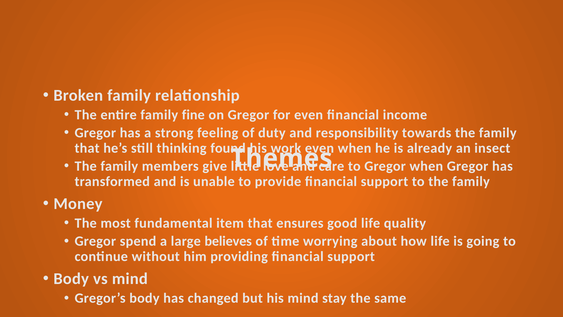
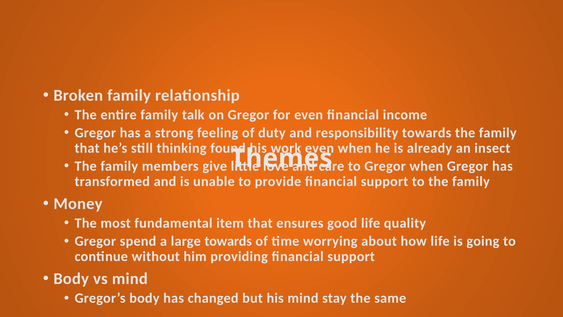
fine: fine -> talk
large believes: believes -> towards
